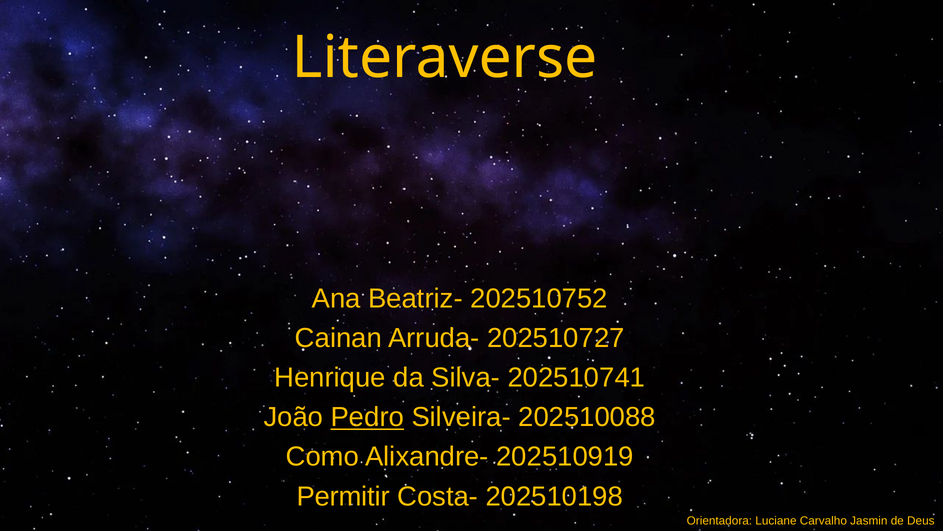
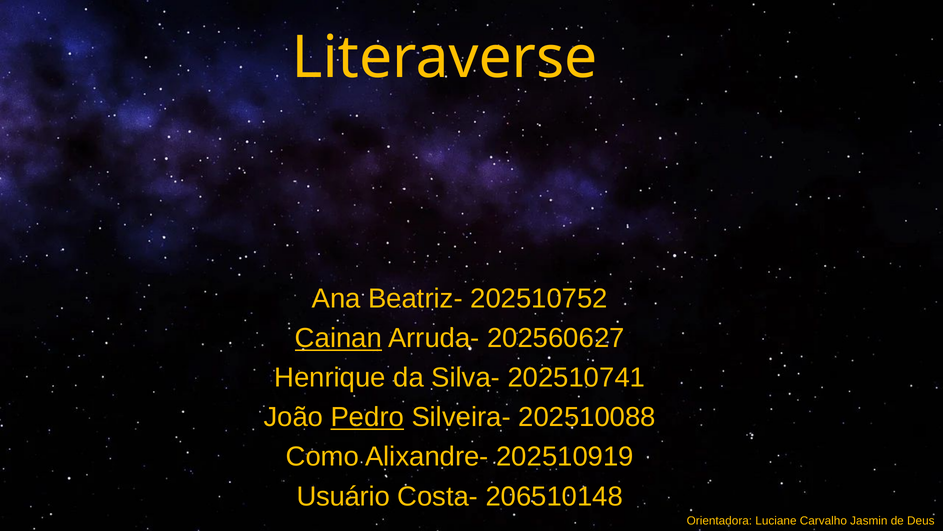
Cainan underline: none -> present
202510727: 202510727 -> 202560627
Permitir: Permitir -> Usuário
202510198: 202510198 -> 206510148
